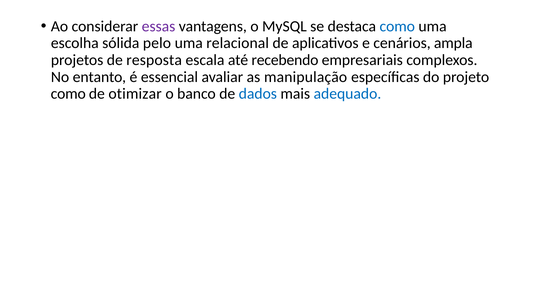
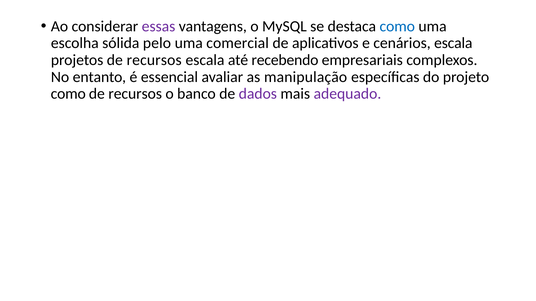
relacional: relacional -> comercial
cenários ampla: ampla -> escala
projetos de resposta: resposta -> recursos
otimizar at (135, 94): otimizar -> recursos
dados colour: blue -> purple
adequado colour: blue -> purple
